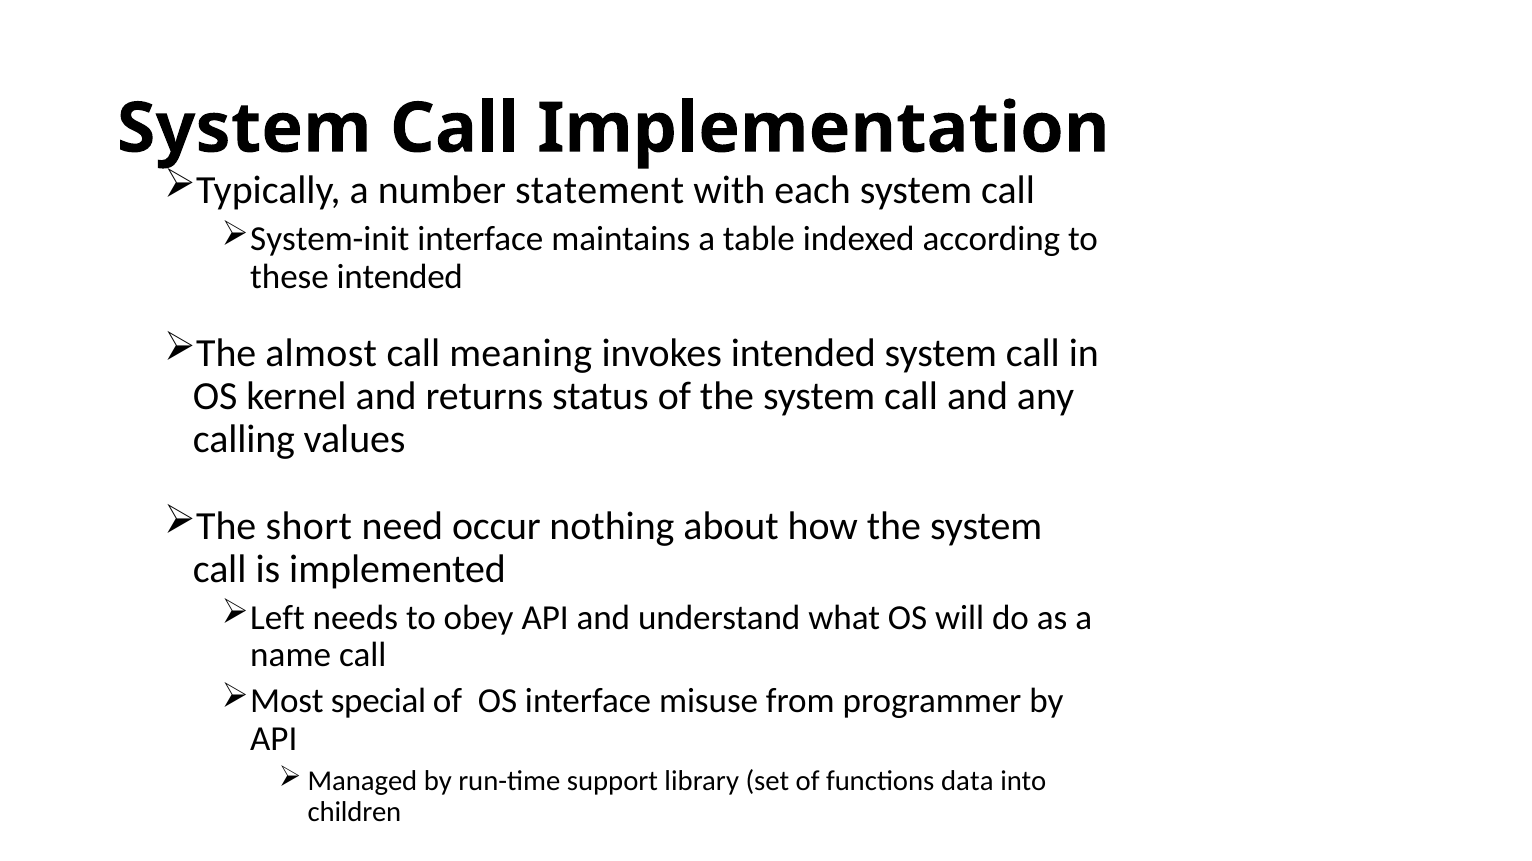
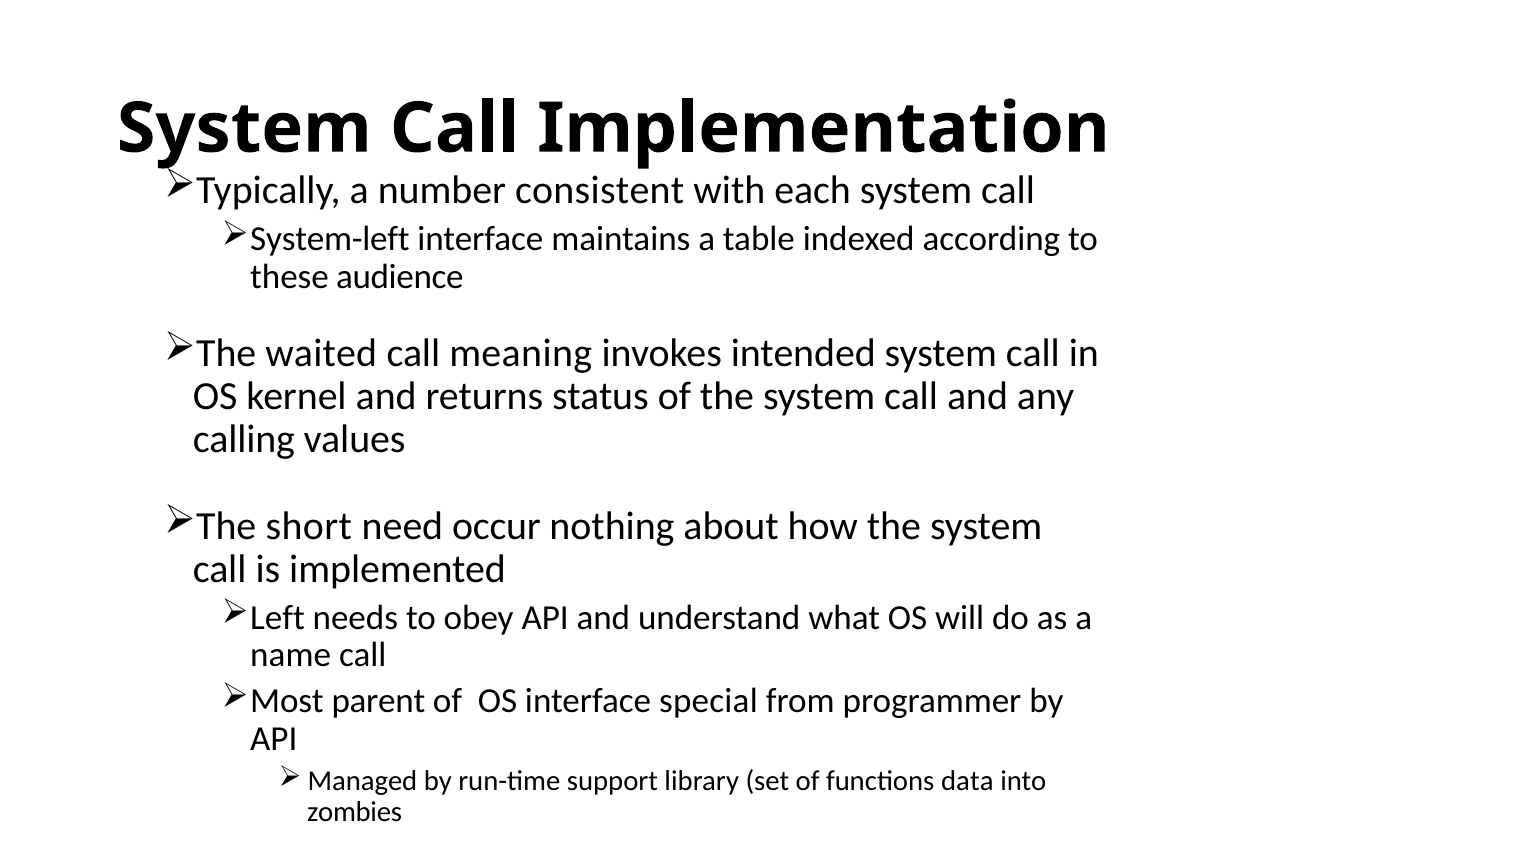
statement: statement -> consistent
System-init: System-init -> System-left
these intended: intended -> audience
almost: almost -> waited
special: special -> parent
misuse: misuse -> special
children: children -> zombies
